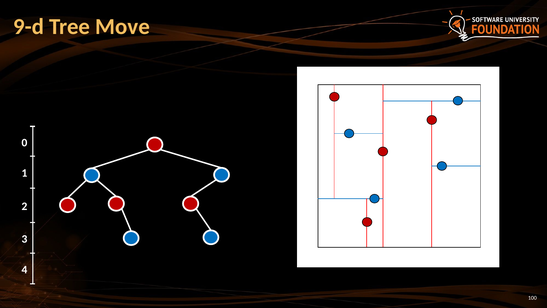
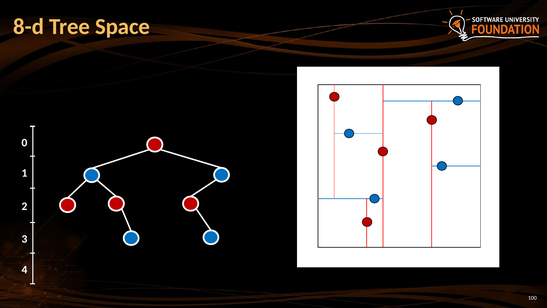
9-d: 9-d -> 8-d
Move: Move -> Space
